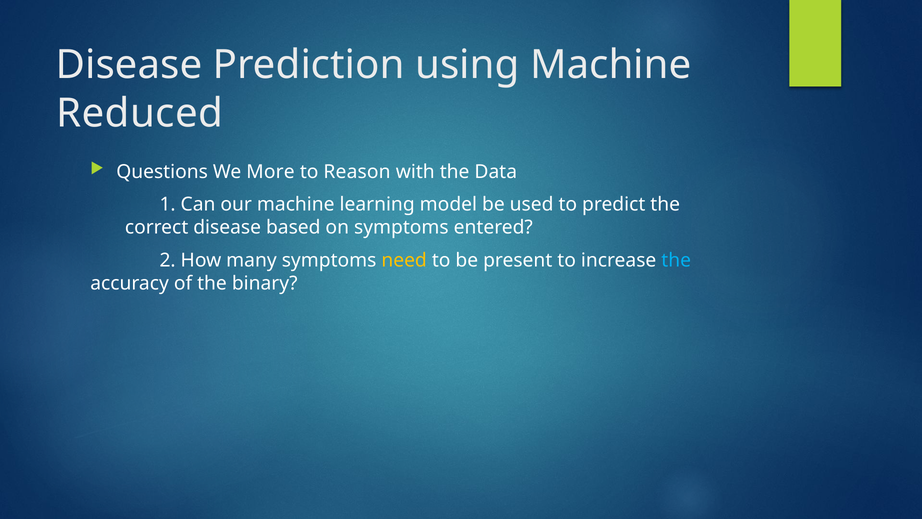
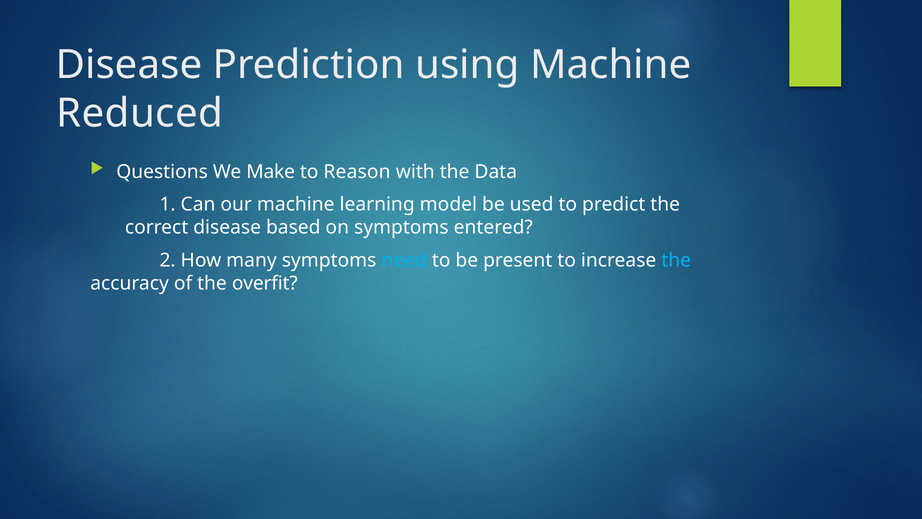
More: More -> Make
need colour: yellow -> light blue
binary: binary -> overfit
